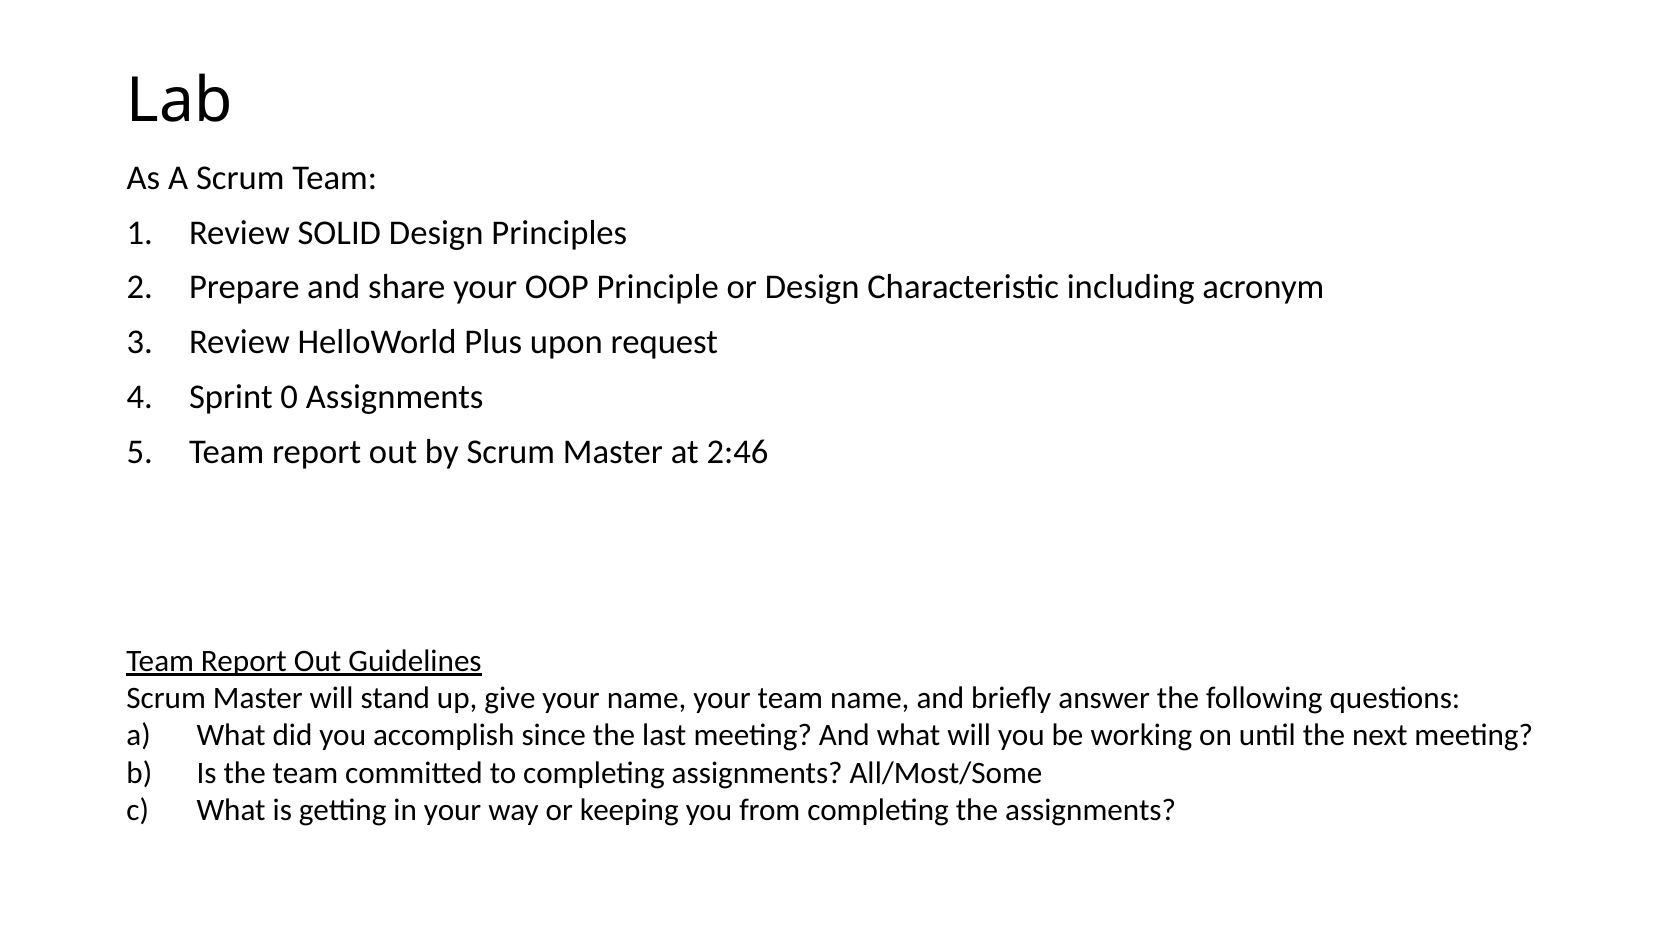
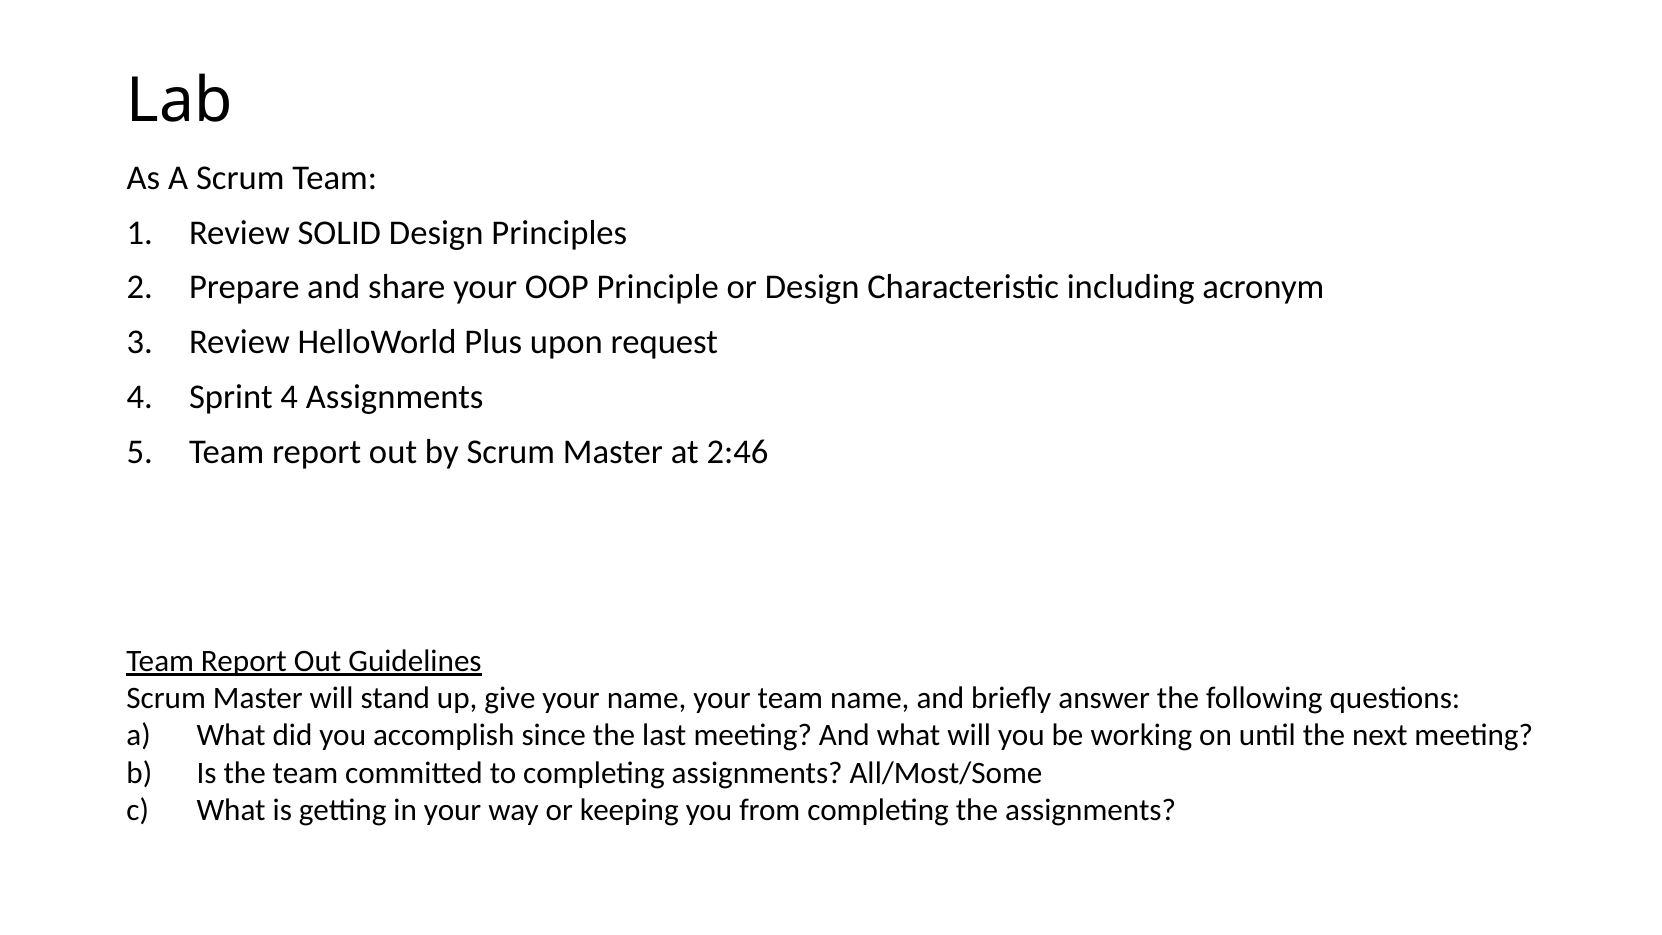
Sprint 0: 0 -> 4
